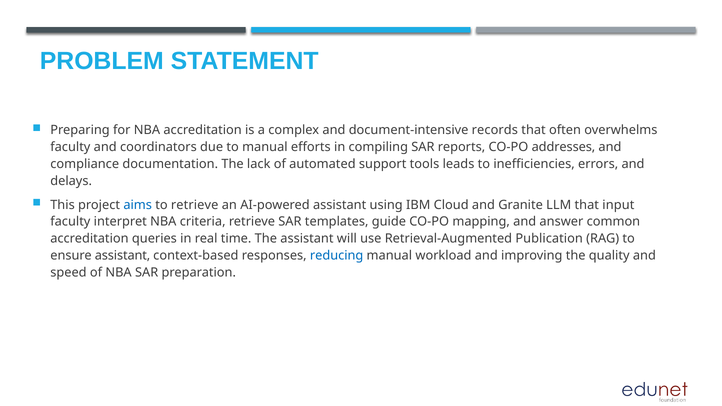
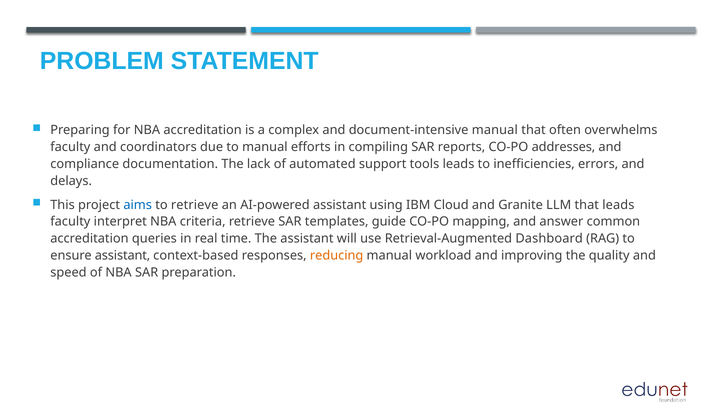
document-intensive records: records -> manual
that input: input -> leads
Publication: Publication -> Dashboard
reducing colour: blue -> orange
